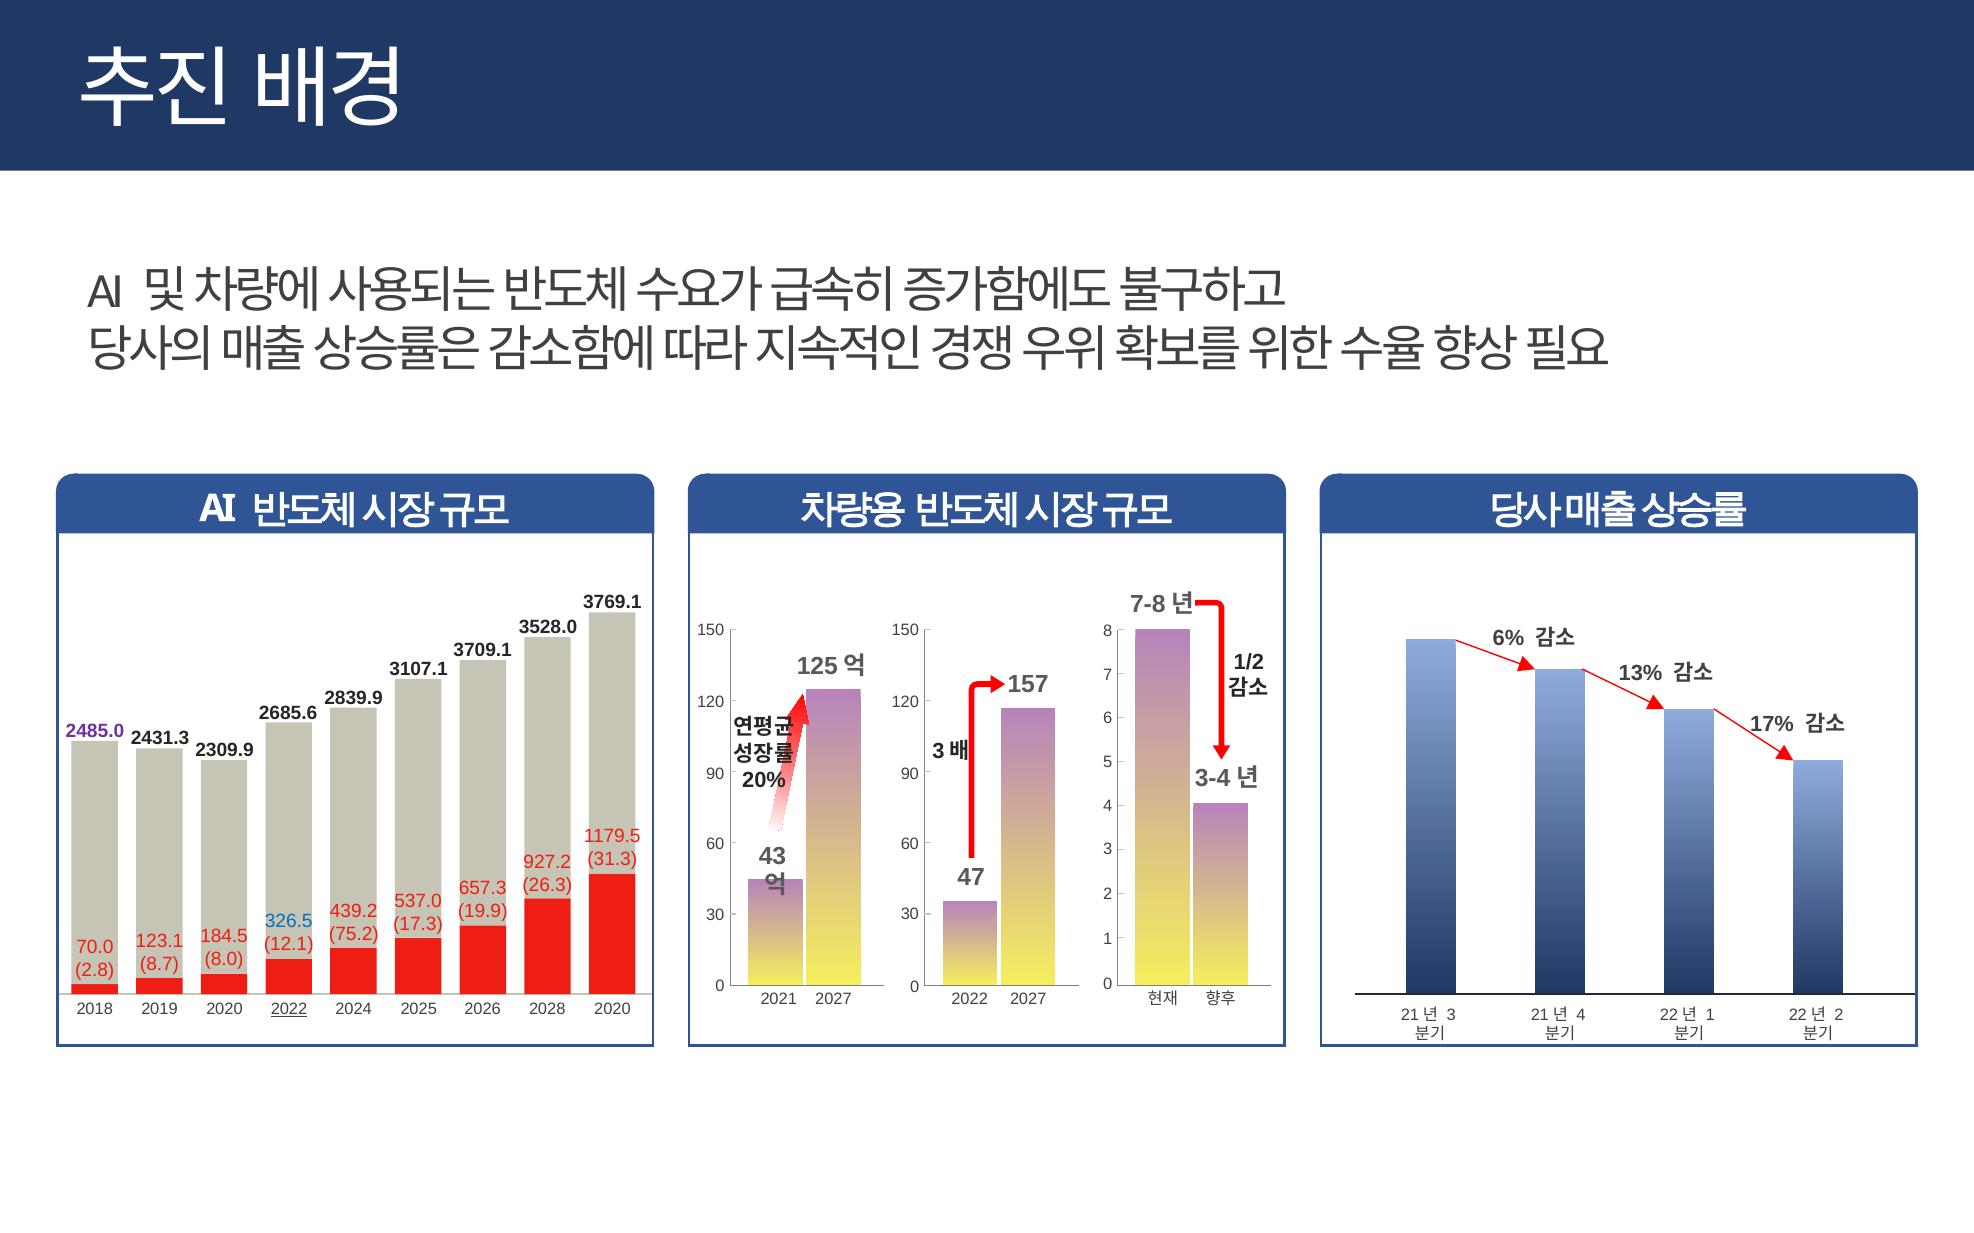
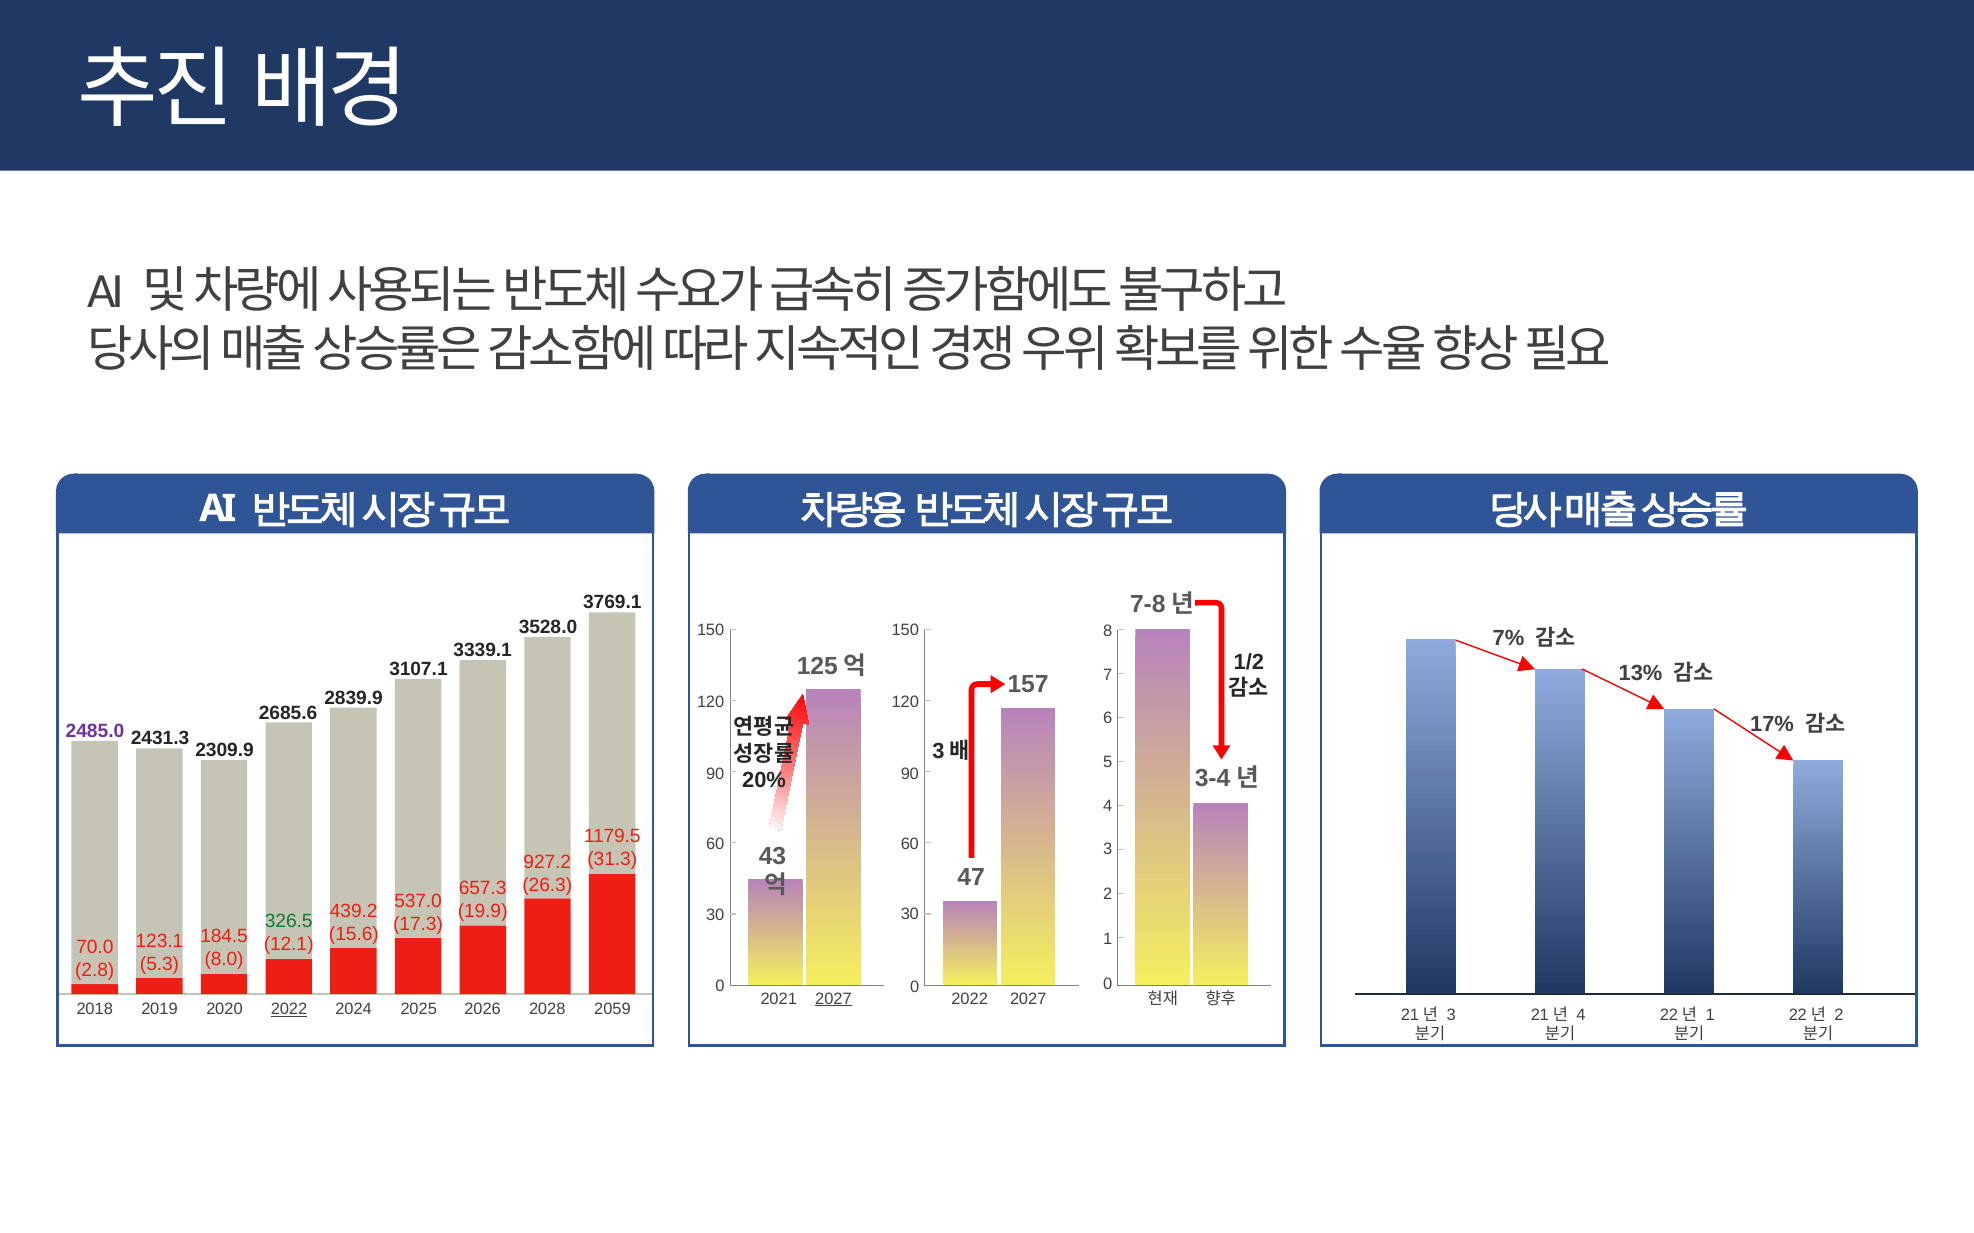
6%: 6% -> 7%
3709.1: 3709.1 -> 3339.1
326.5 colour: blue -> green
75.2: 75.2 -> 15.6
8.7: 8.7 -> 5.3
2027 at (833, 999) underline: none -> present
2028 2020: 2020 -> 2059
